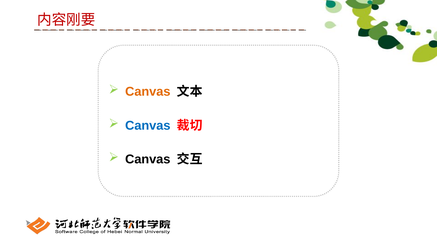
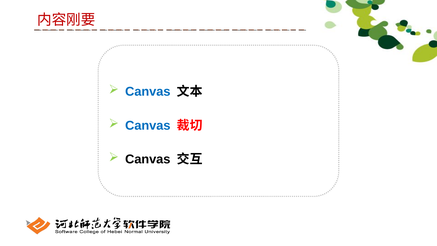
Canvas at (148, 92) colour: orange -> blue
